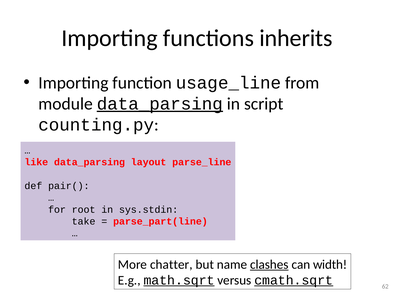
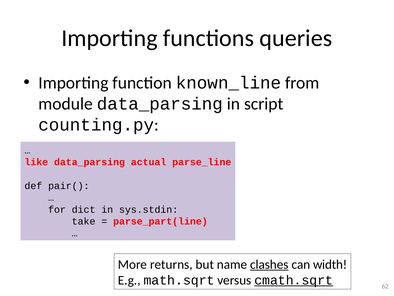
inherits: inherits -> queries
usage_line: usage_line -> known_line
data_parsing at (160, 104) underline: present -> none
layout: layout -> actual
root: root -> dict
chatter: chatter -> returns
math.sqrt underline: present -> none
